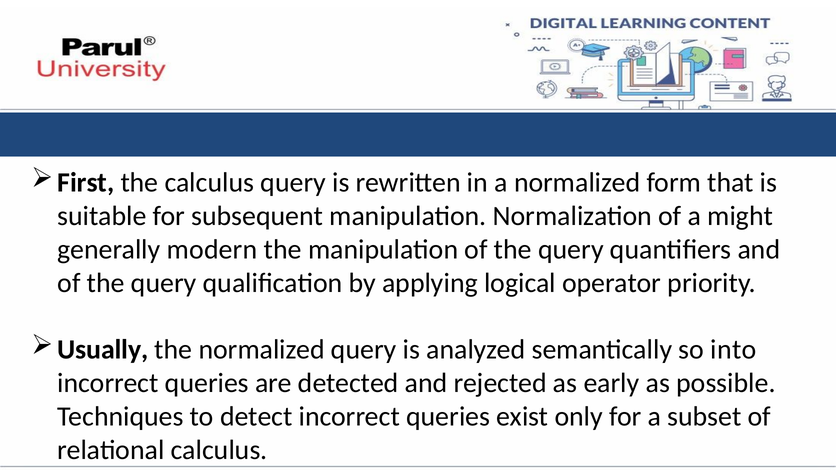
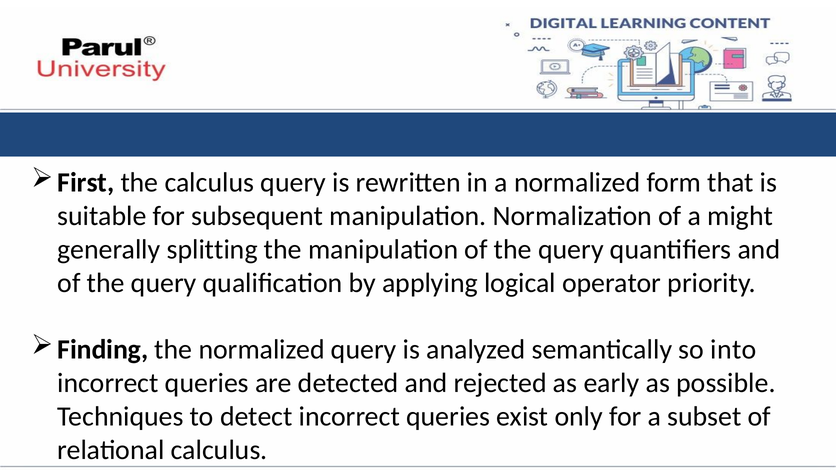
modern: modern -> splitting
Usually: Usually -> Finding
